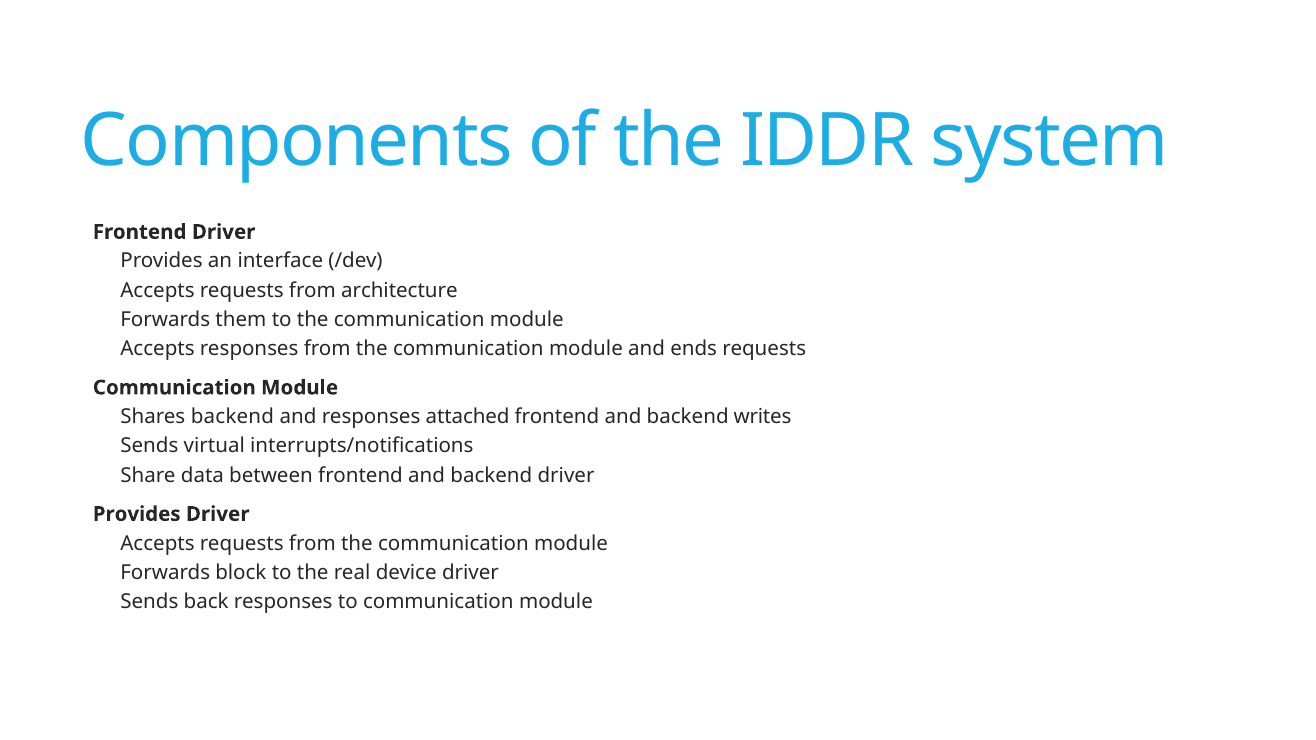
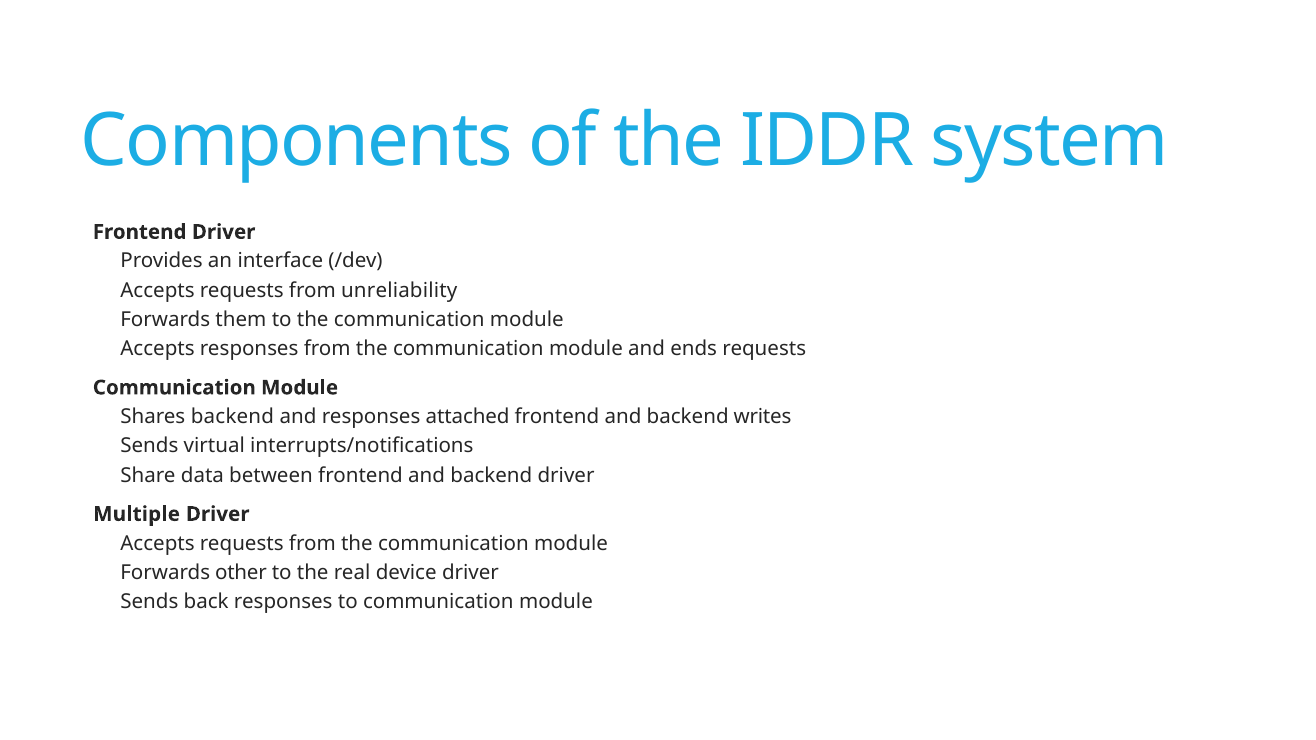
architecture: architecture -> unreliability
Provides at (137, 514): Provides -> Multiple
block: block -> other
